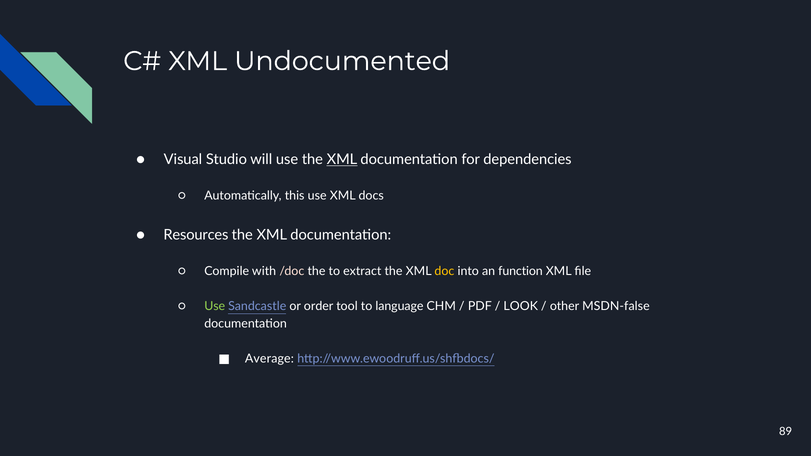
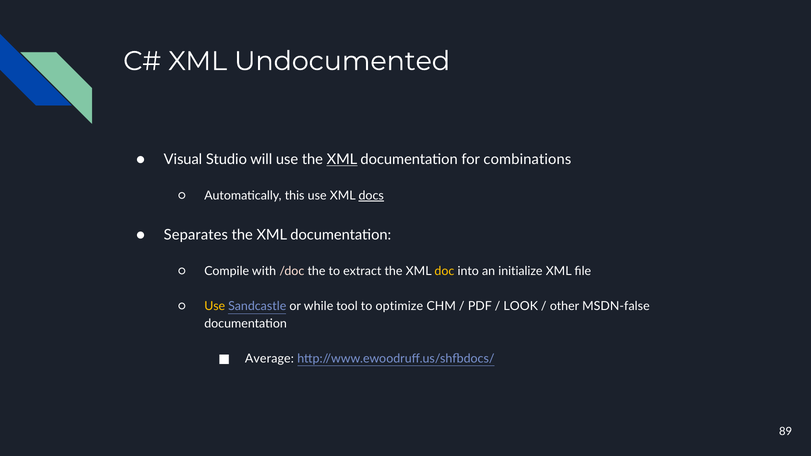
dependencies: dependencies -> combinations
docs underline: none -> present
Resources: Resources -> Separates
function: function -> initialize
Use at (215, 306) colour: light green -> yellow
order: order -> while
language: language -> optimize
